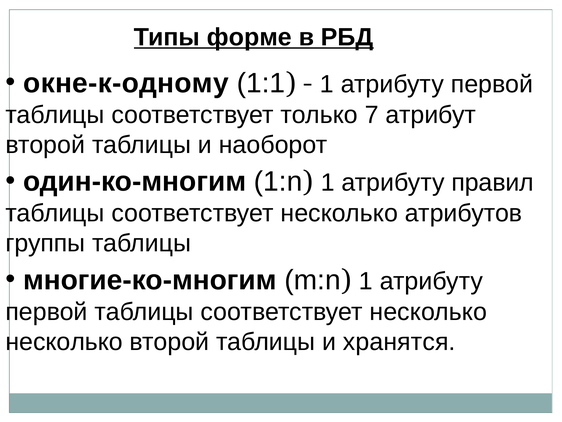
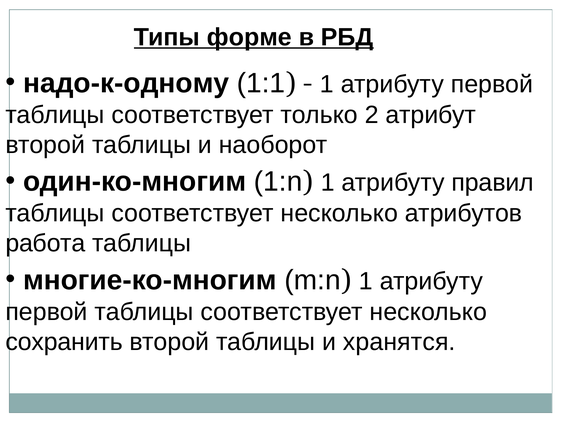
окне-к-одному: окне-к-одному -> надо-к-одному
7: 7 -> 2
группы: группы -> работа
несколько at (64, 341): несколько -> сохранить
